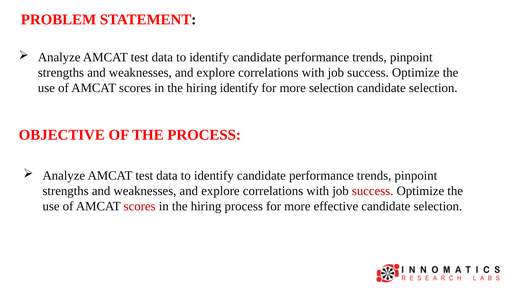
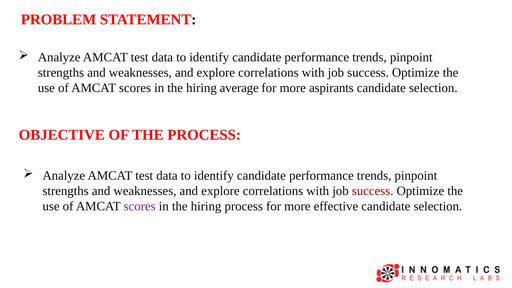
hiring identify: identify -> average
more selection: selection -> aspirants
scores at (140, 206) colour: red -> purple
